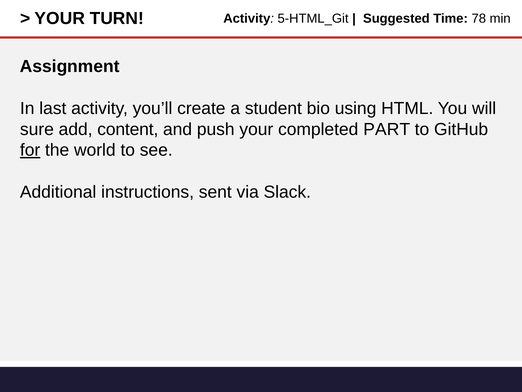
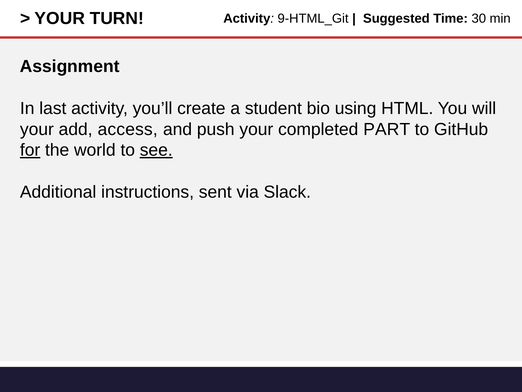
5-HTML_Git: 5-HTML_Git -> 9-HTML_Git
78: 78 -> 30
sure at (37, 129): sure -> your
content: content -> access
see underline: none -> present
